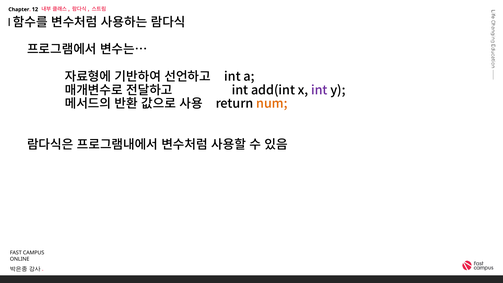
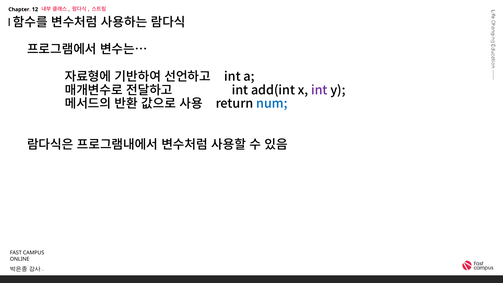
num colour: orange -> blue
